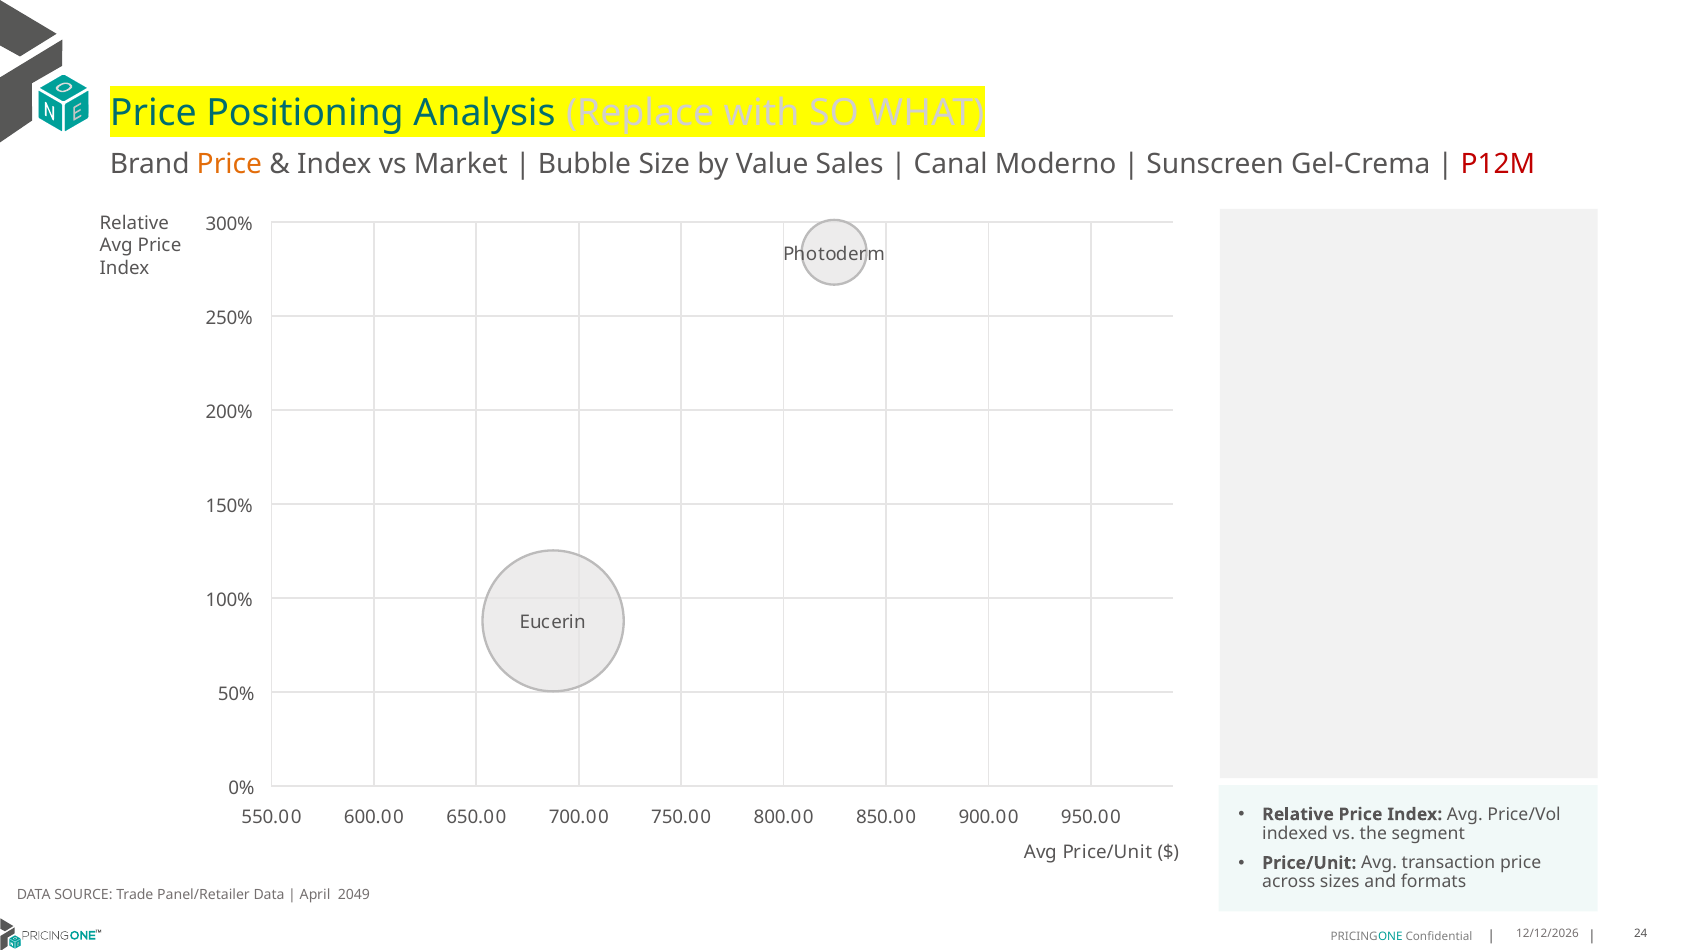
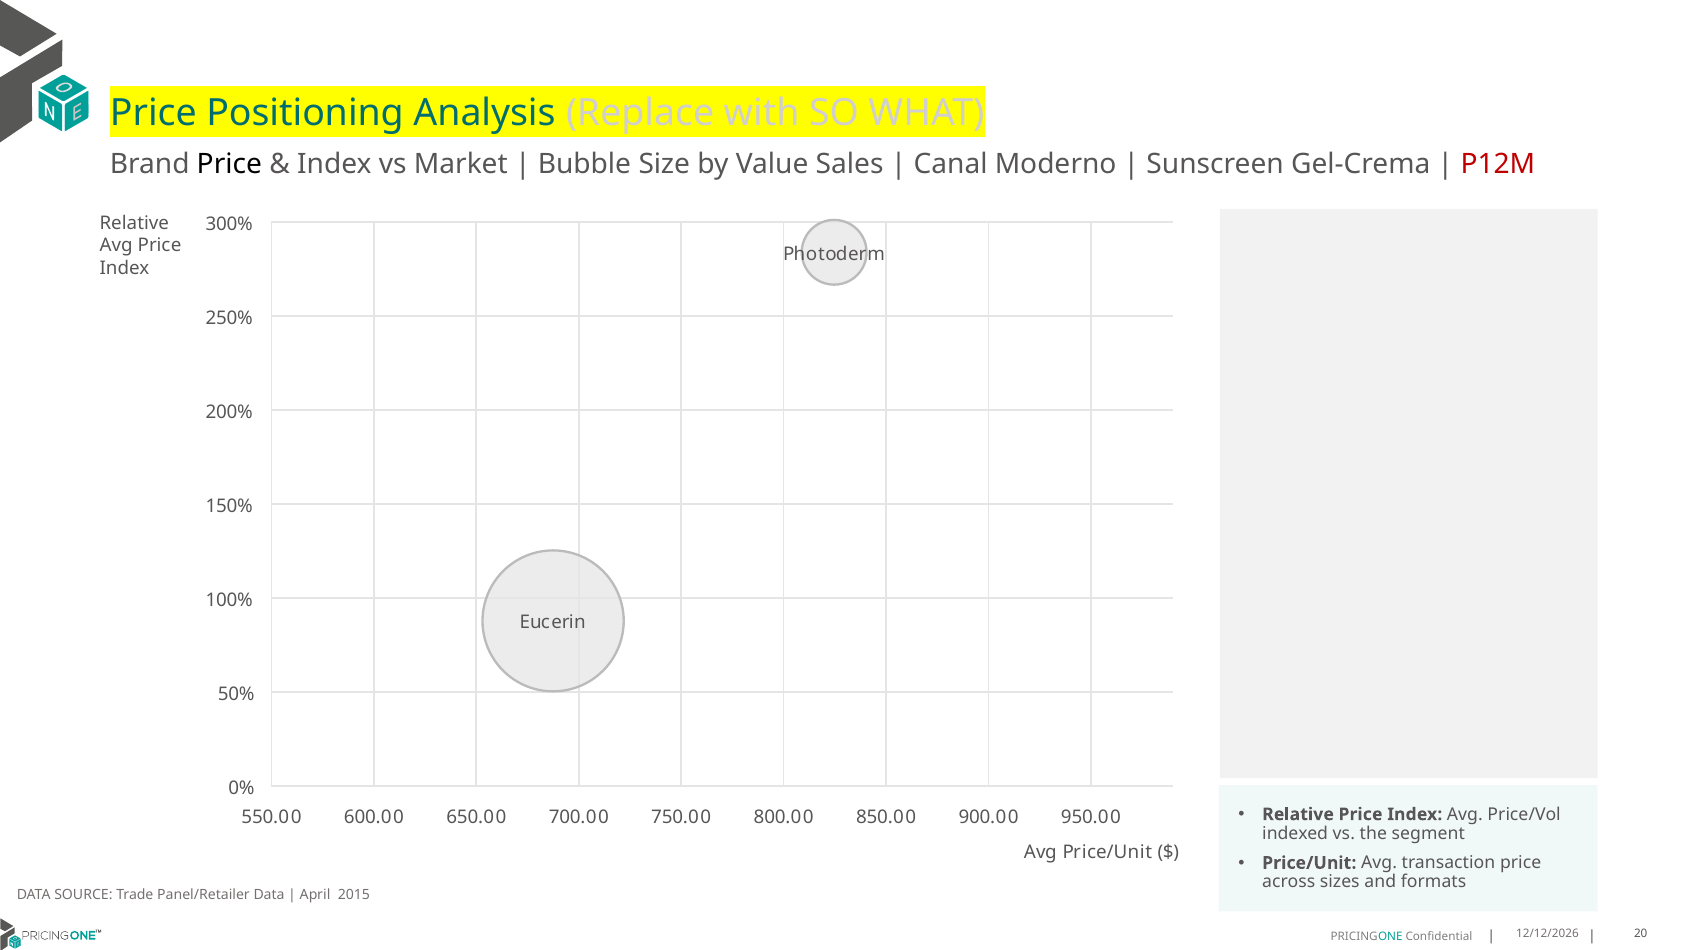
Price at (229, 165) colour: orange -> black
2049: 2049 -> 2015
24: 24 -> 20
